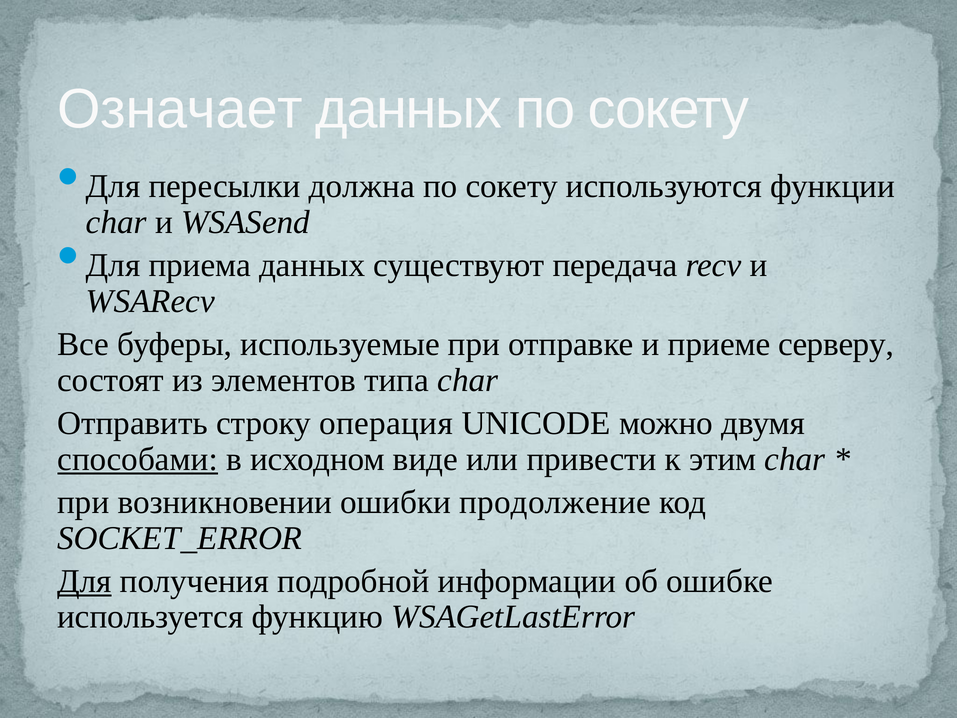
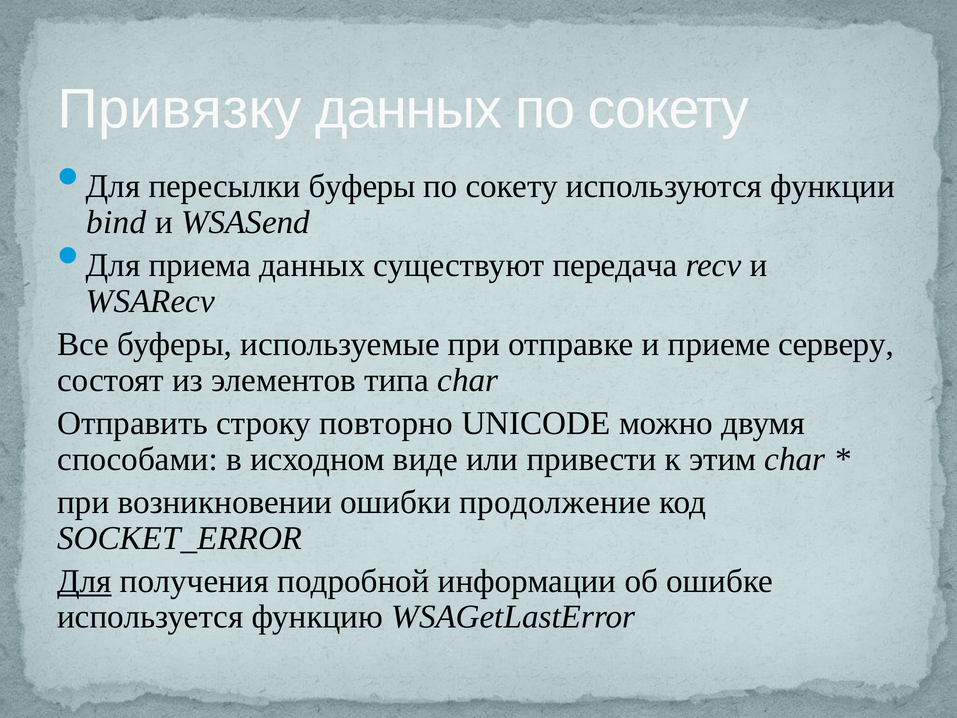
Означает: Означает -> Привязку
пересылки должна: должна -> буферы
char at (116, 222): char -> bind
операция: операция -> повторно
способами underline: present -> none
